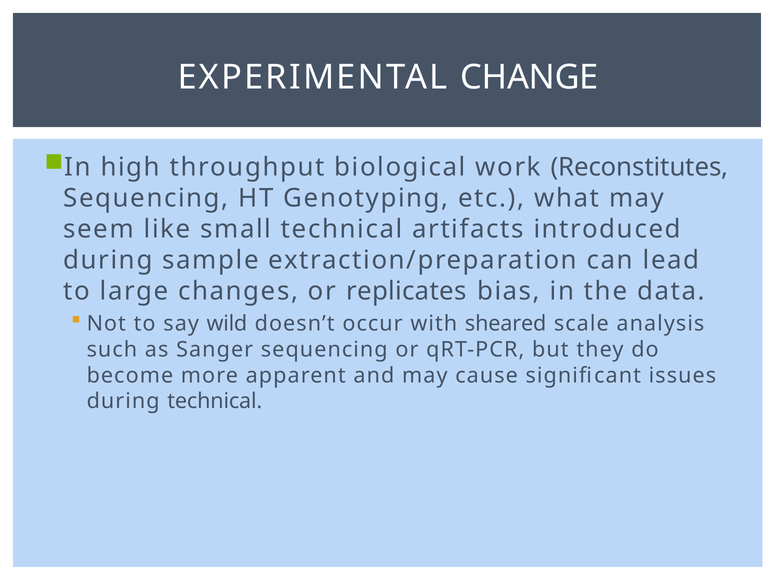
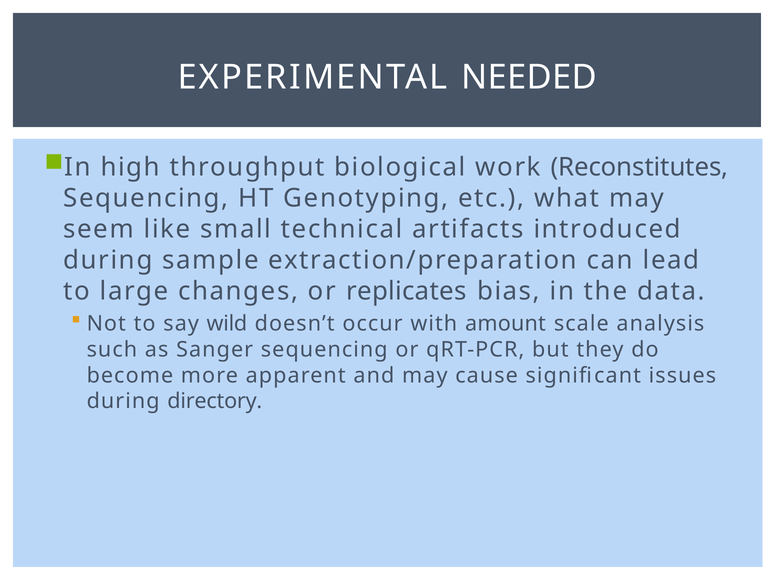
CHANGE: CHANGE -> NEEDED
sheared: sheared -> amount
during technical: technical -> directory
